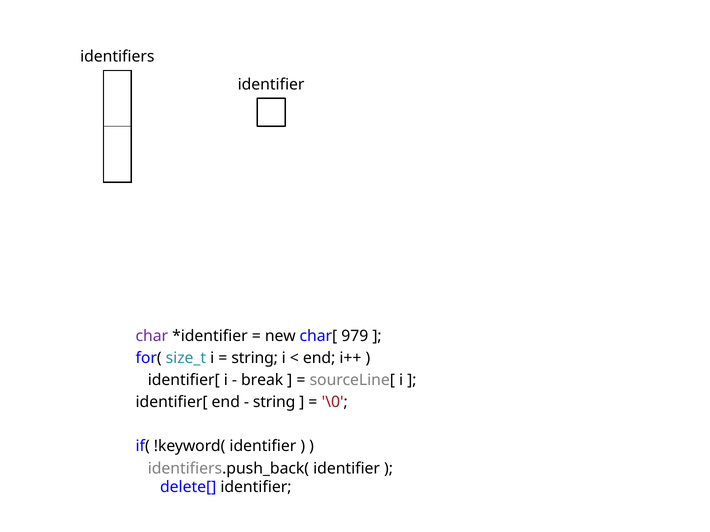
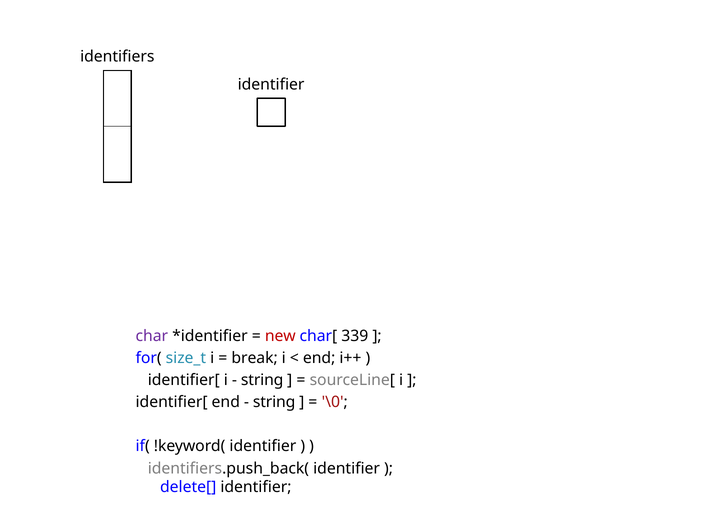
new colour: black -> red
979: 979 -> 339
string at (255, 358): string -> break
break at (262, 380): break -> string
